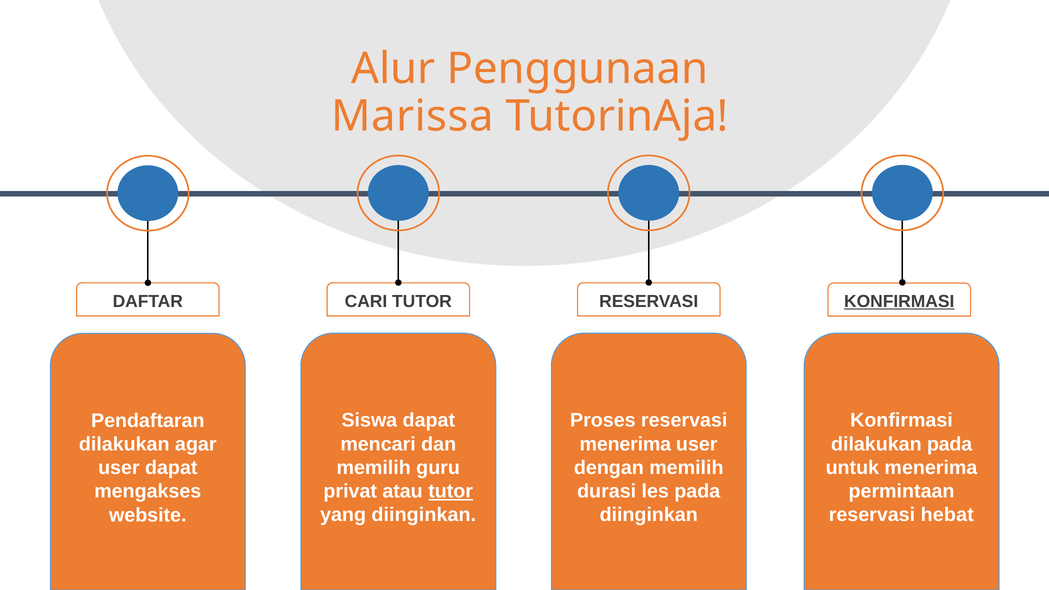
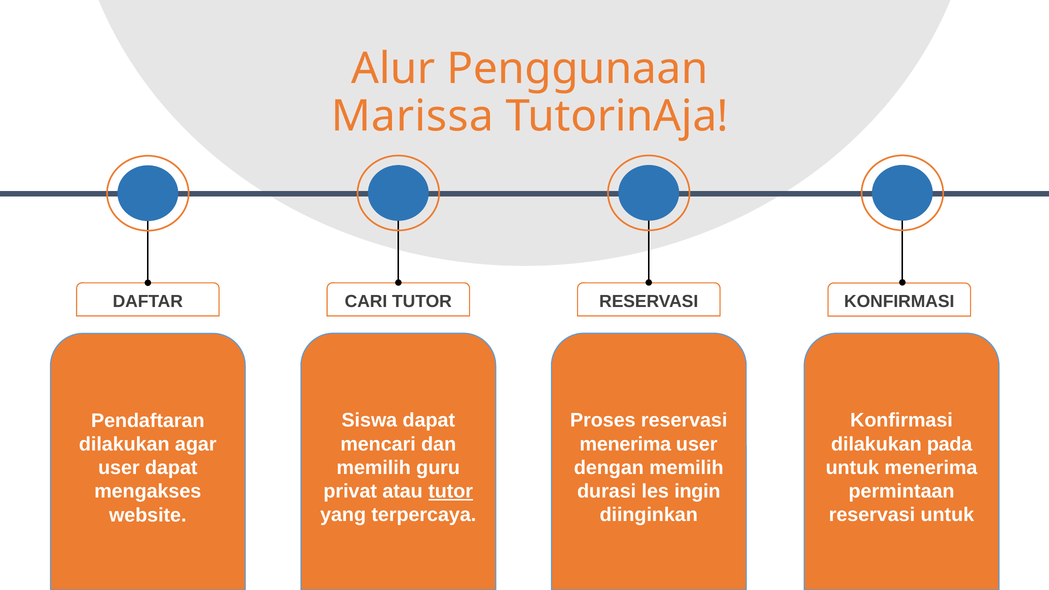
KONFIRMASI at (899, 302) underline: present -> none
les pada: pada -> ingin
yang diinginkan: diinginkan -> terpercaya
reservasi hebat: hebat -> untuk
